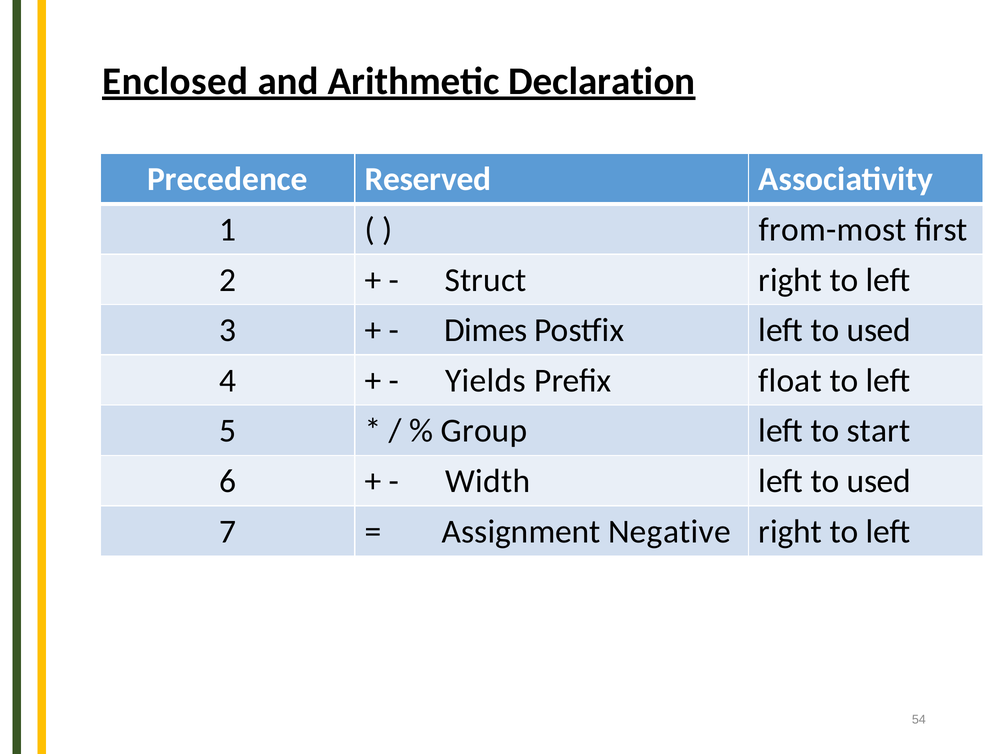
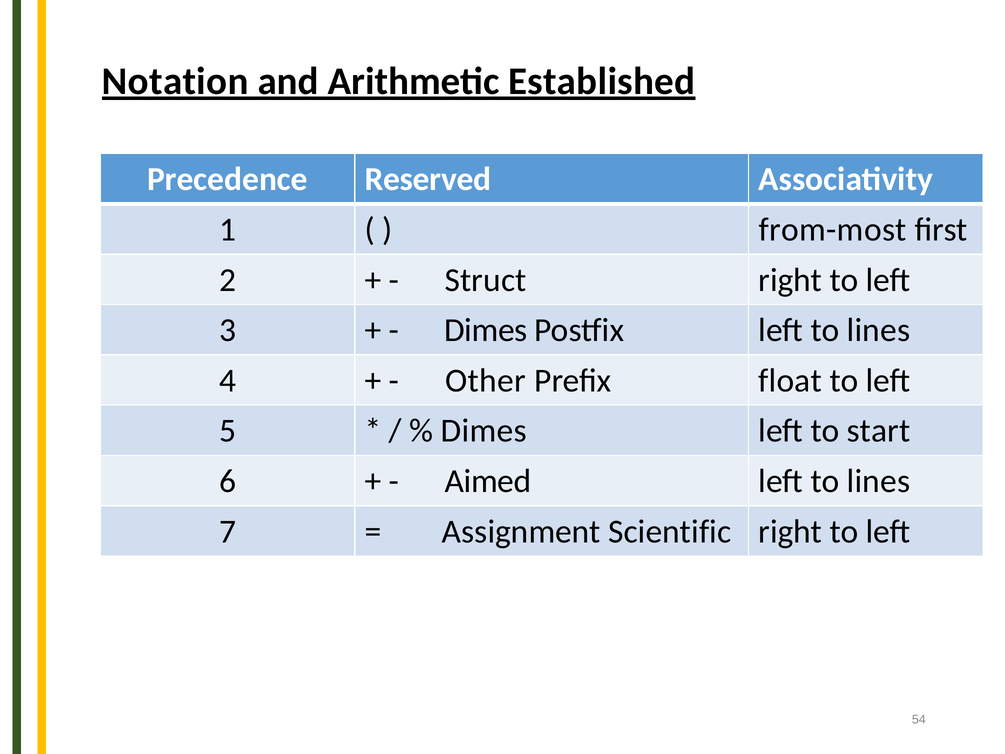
Enclosed: Enclosed -> Notation
Declaration: Declaration -> Established
Postfix left to used: used -> lines
Yields: Yields -> Other
Group at (484, 431): Group -> Dimes
Width: Width -> Aimed
used at (879, 481): used -> lines
Negative: Negative -> Scientific
